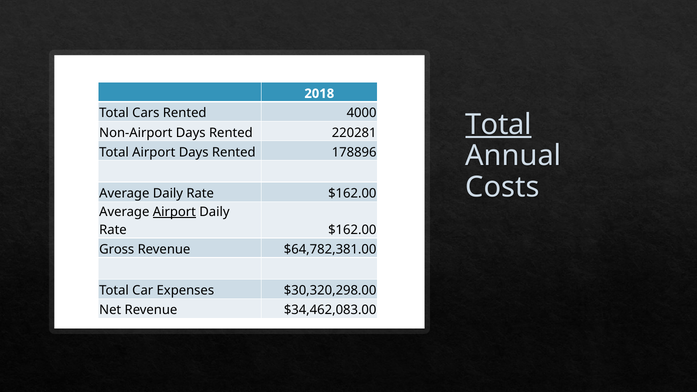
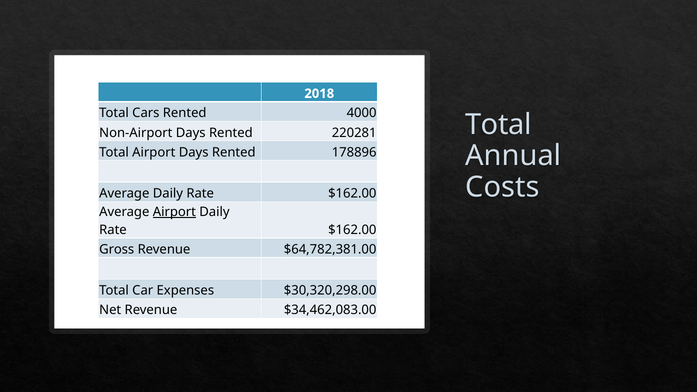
Total at (499, 125) underline: present -> none
